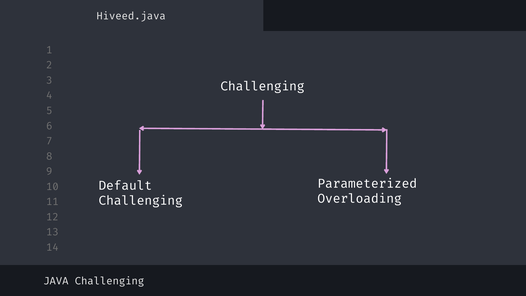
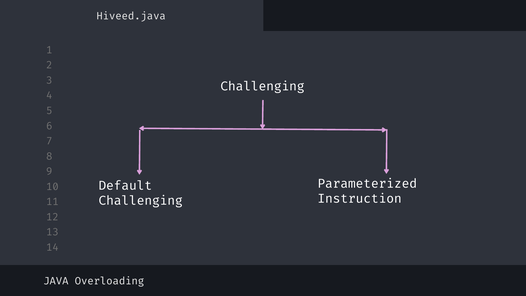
Overloading: Overloading -> Instruction
JAVA Challenging: Challenging -> Overloading
